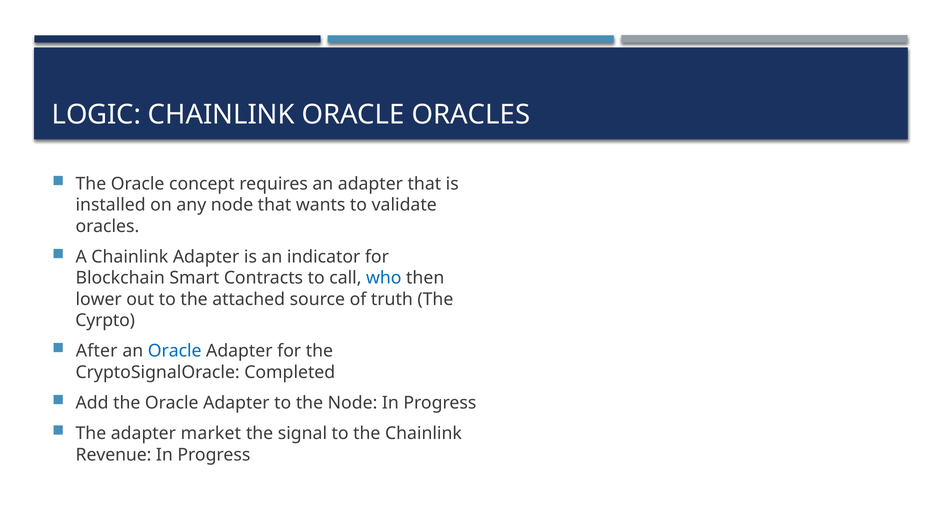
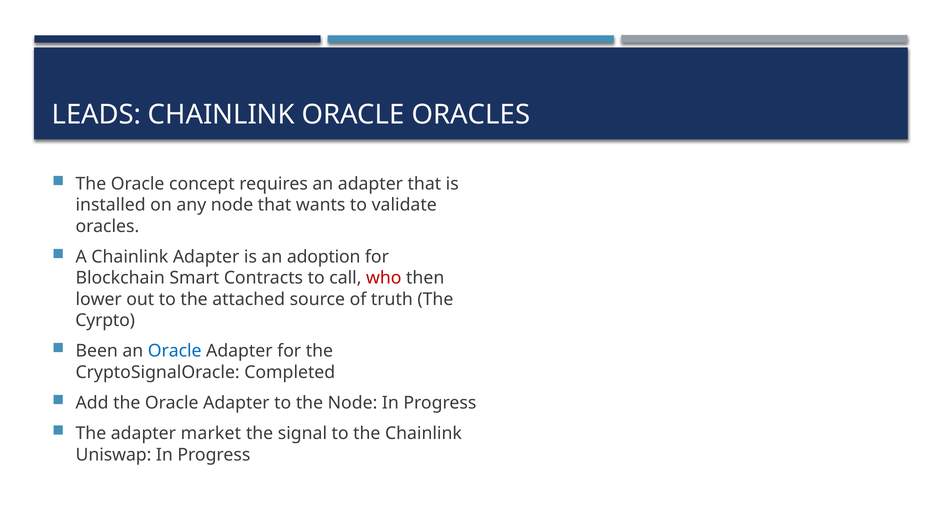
LOGIC: LOGIC -> LEADS
indicator: indicator -> adoption
who colour: blue -> red
After: After -> Been
Revenue: Revenue -> Uniswap
